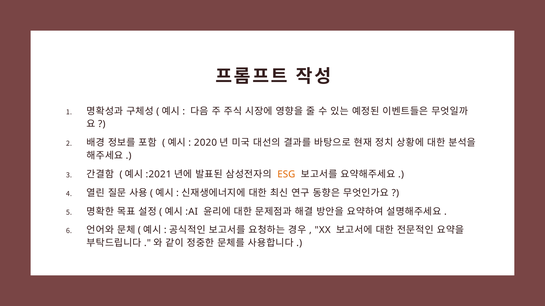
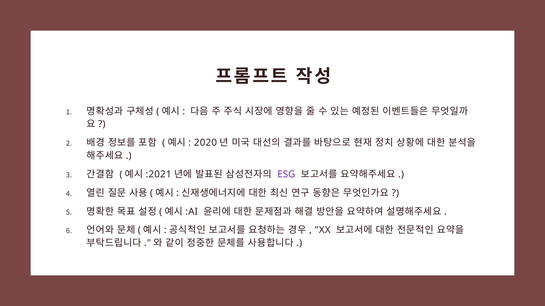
ESG colour: orange -> purple
